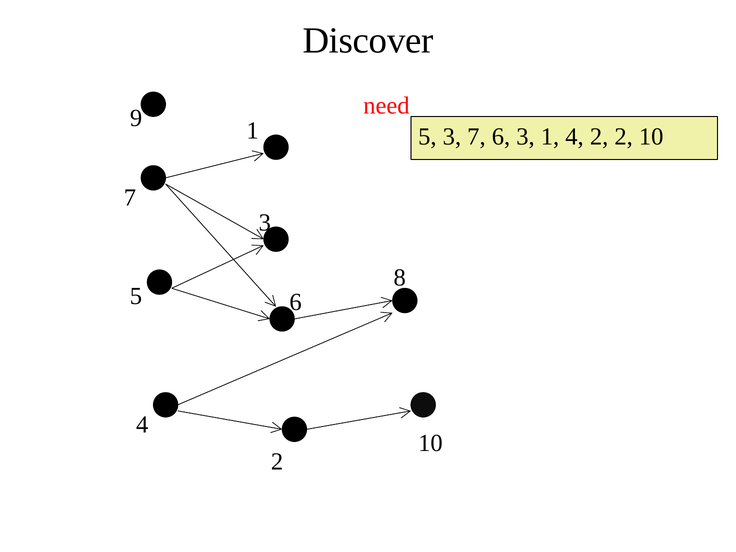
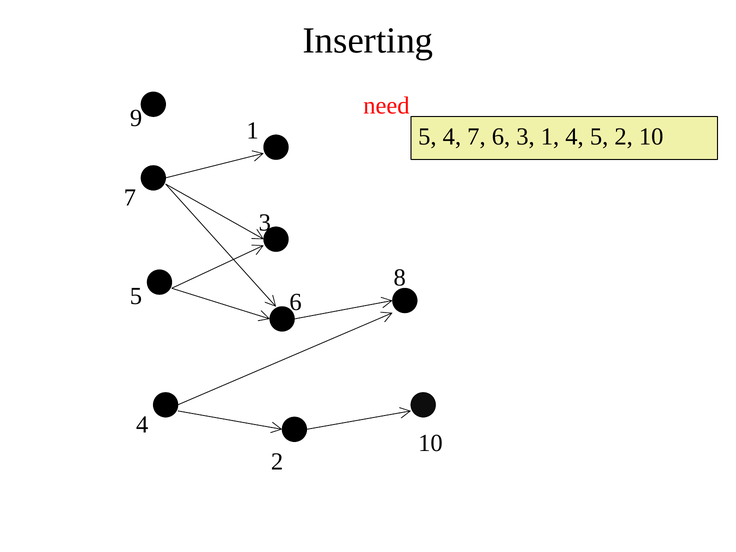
Discover: Discover -> Inserting
3 at (452, 137): 3 -> 4
4 2: 2 -> 5
